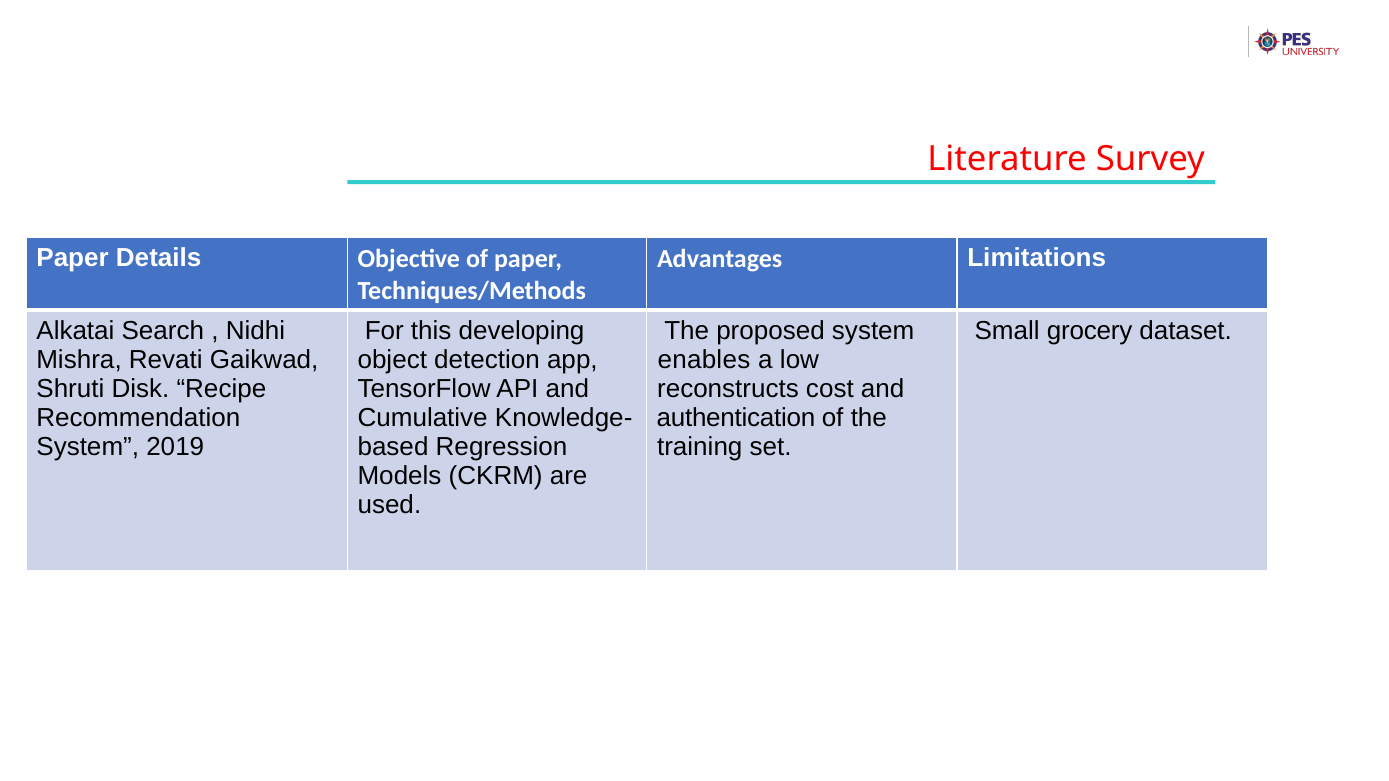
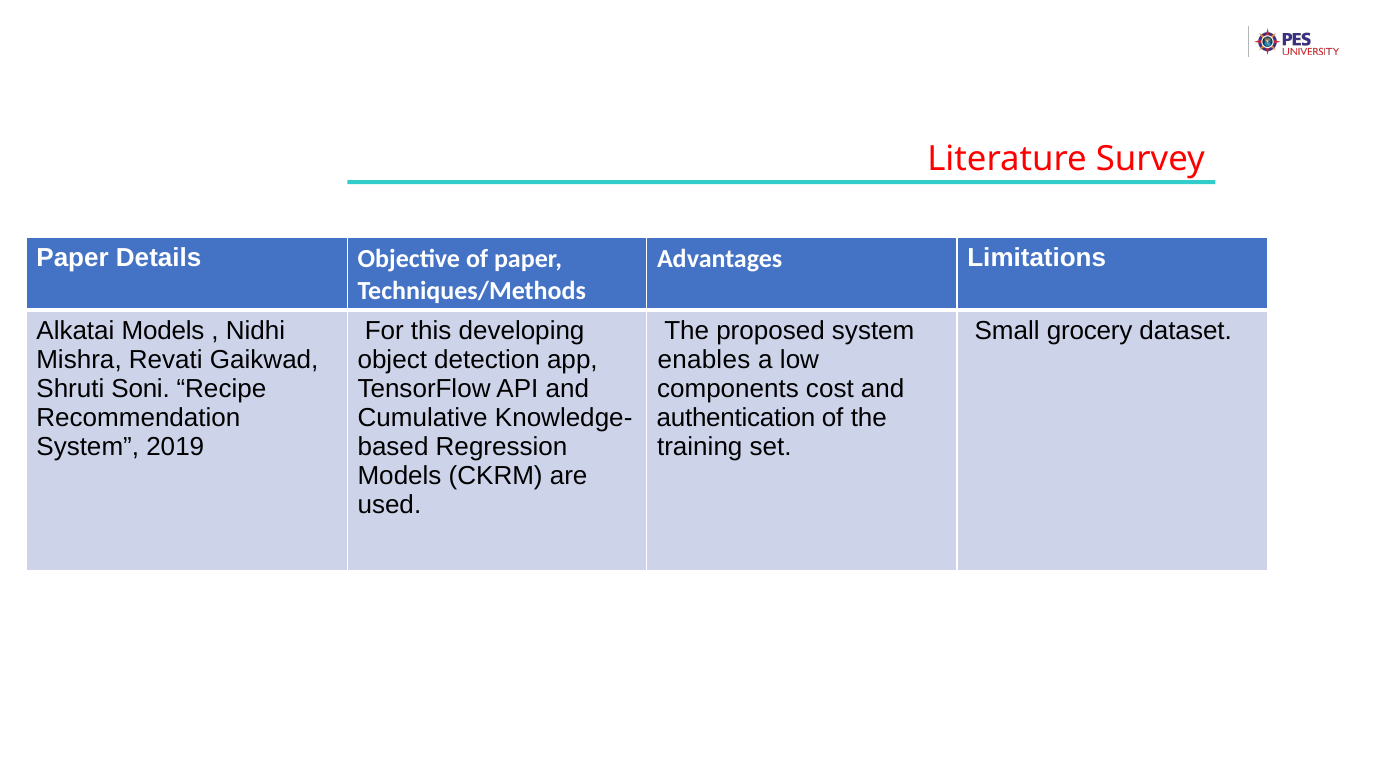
Alkatai Search: Search -> Models
Disk: Disk -> Soni
reconstructs: reconstructs -> components
